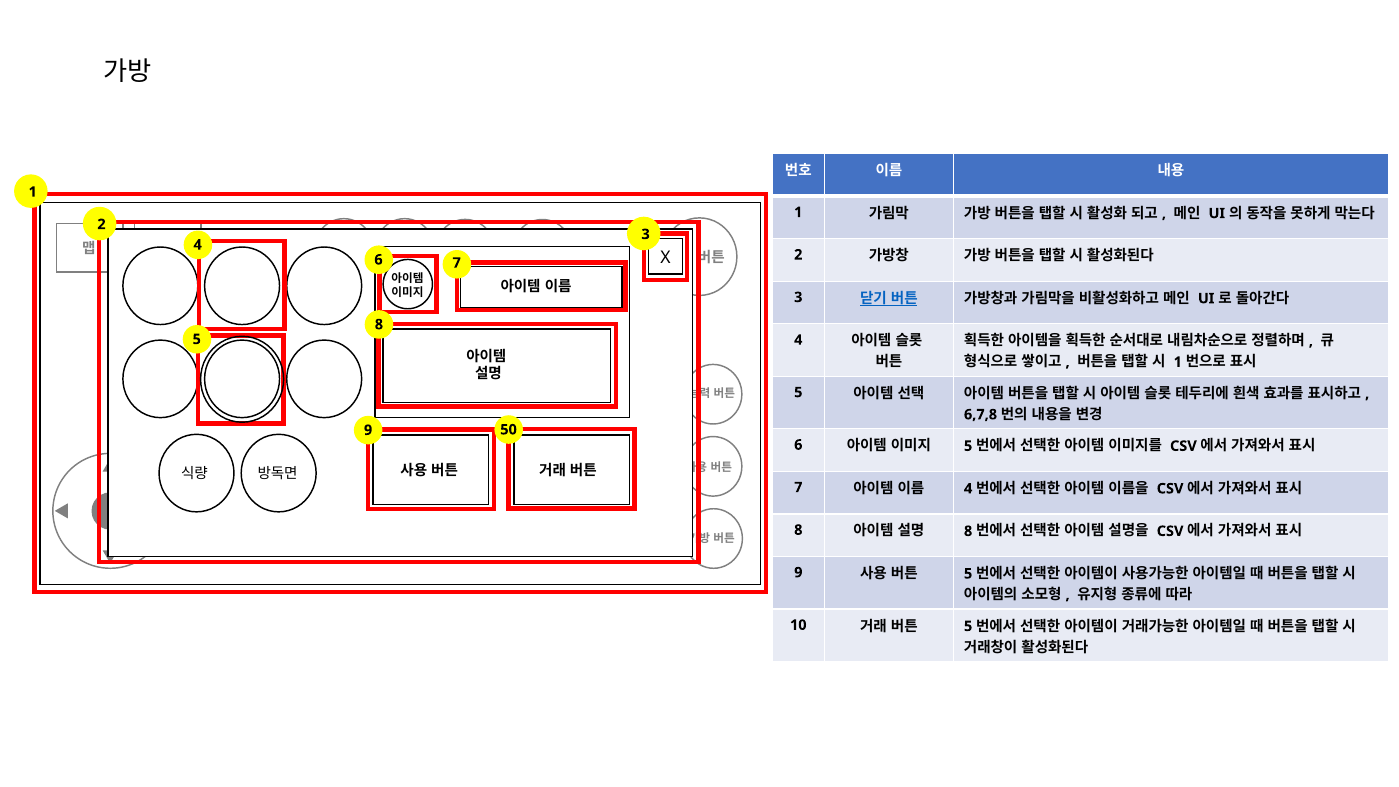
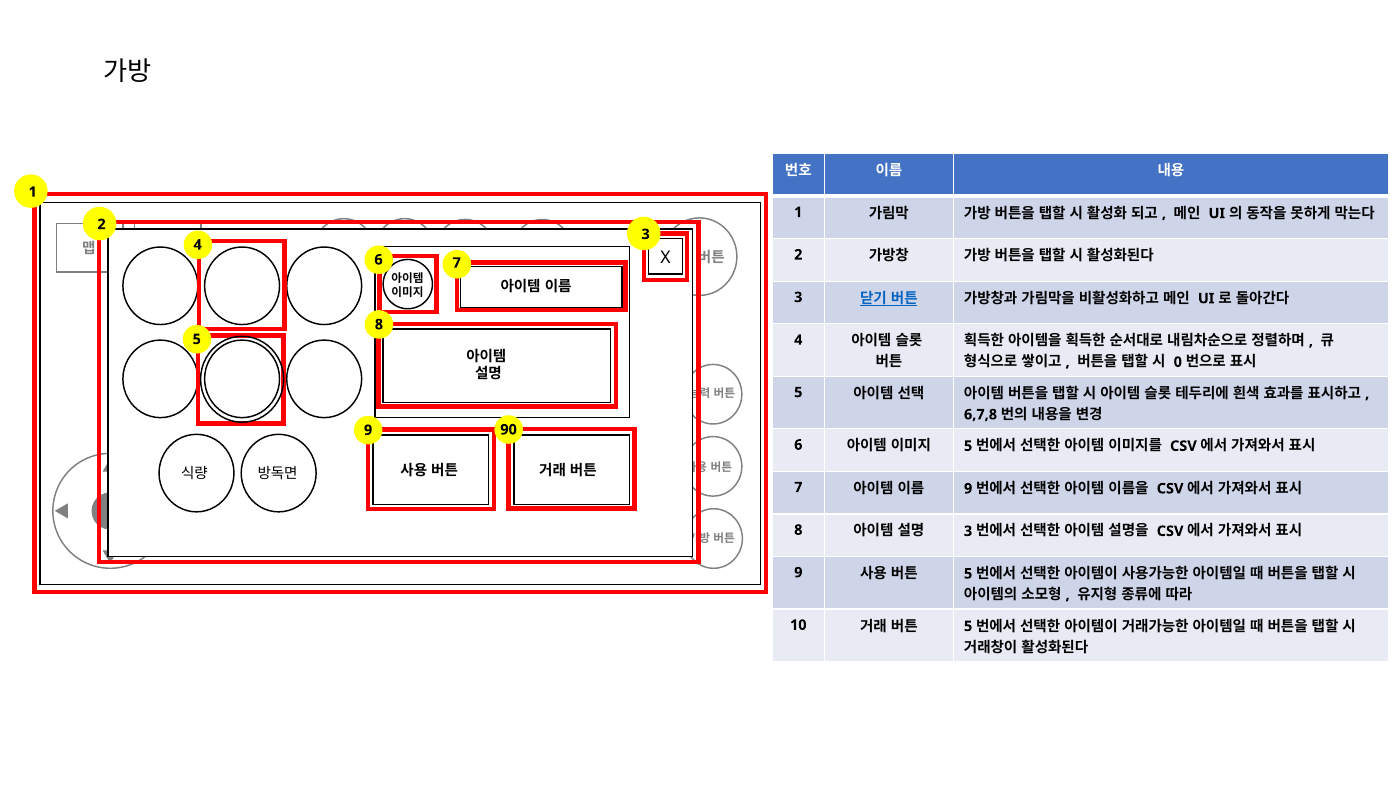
1 at (1178, 362): 1 -> 0
50: 50 -> 90
4 at (968, 489): 4 -> 9
8 at (968, 531): 8 -> 3
